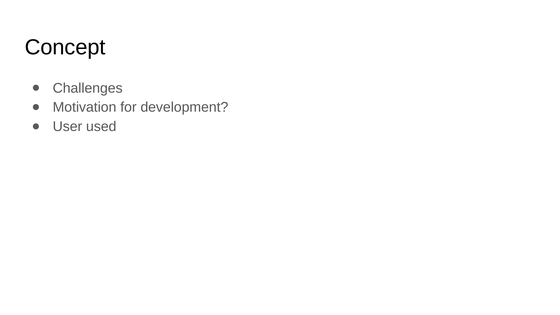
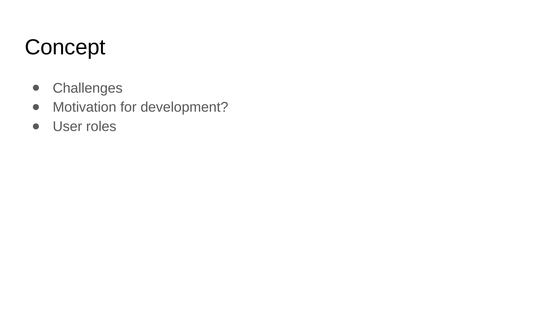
used: used -> roles
